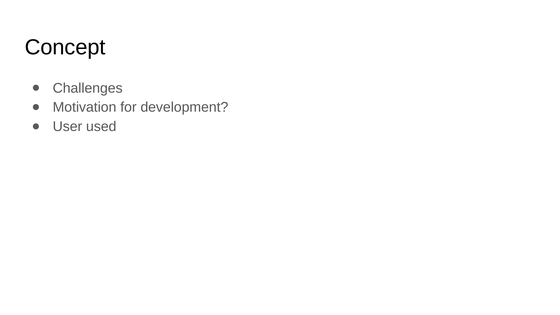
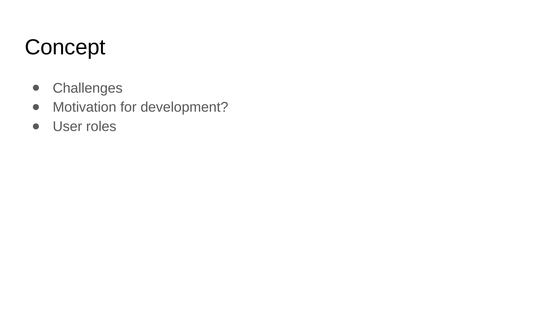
used: used -> roles
